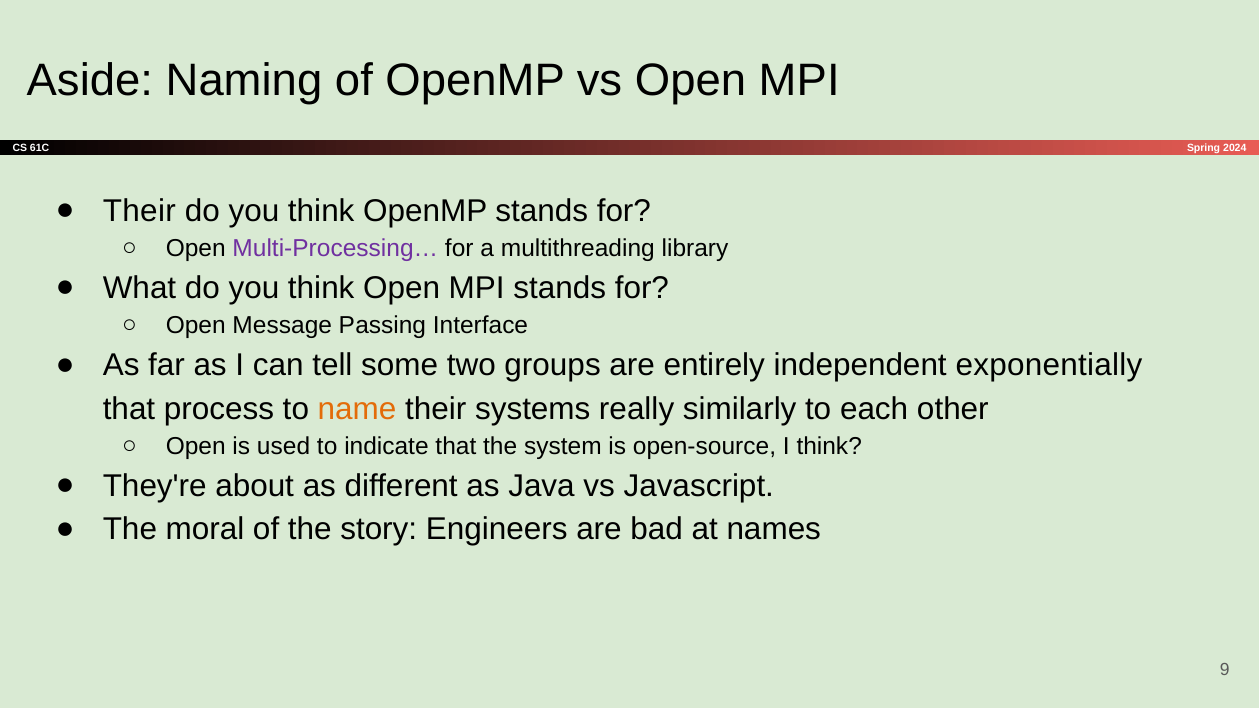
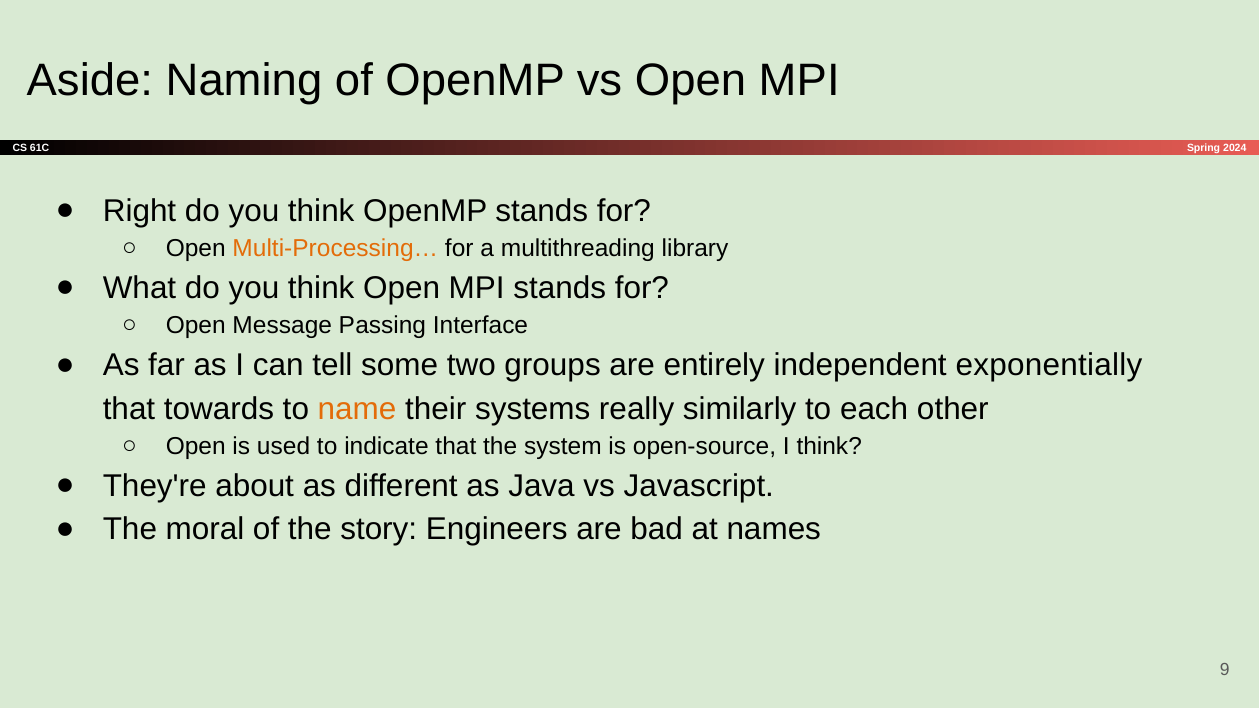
Their at (139, 211): Their -> Right
Multi-Processing… colour: purple -> orange
process: process -> towards
